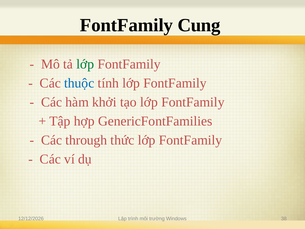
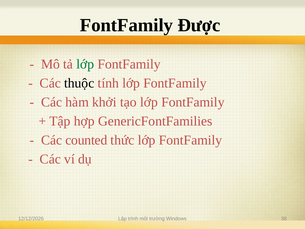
Cung: Cung -> Được
thuộc colour: blue -> black
through: through -> counted
